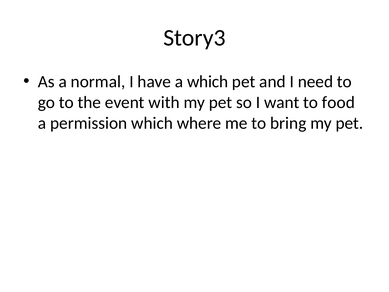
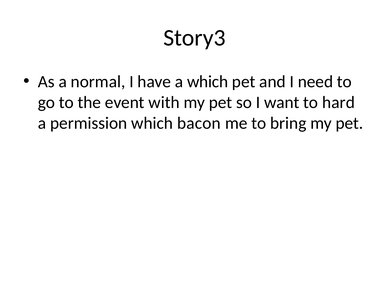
food: food -> hard
where: where -> bacon
